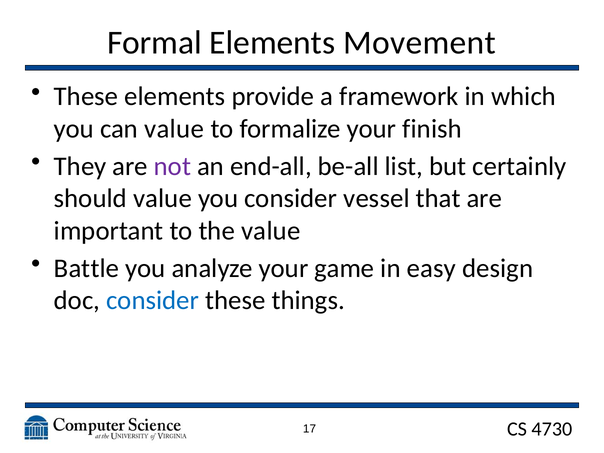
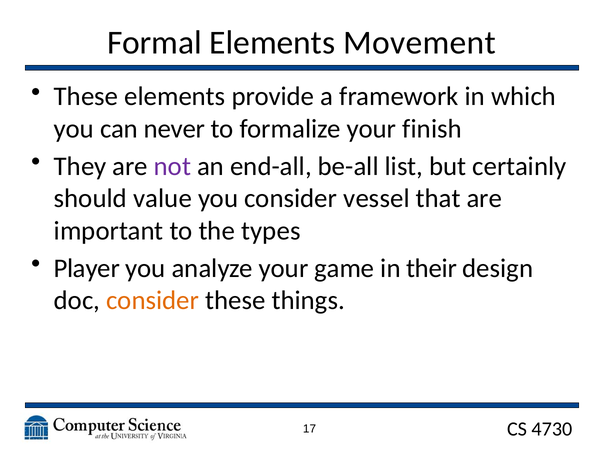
can value: value -> never
the value: value -> types
Battle: Battle -> Player
easy: easy -> their
consider at (153, 301) colour: blue -> orange
